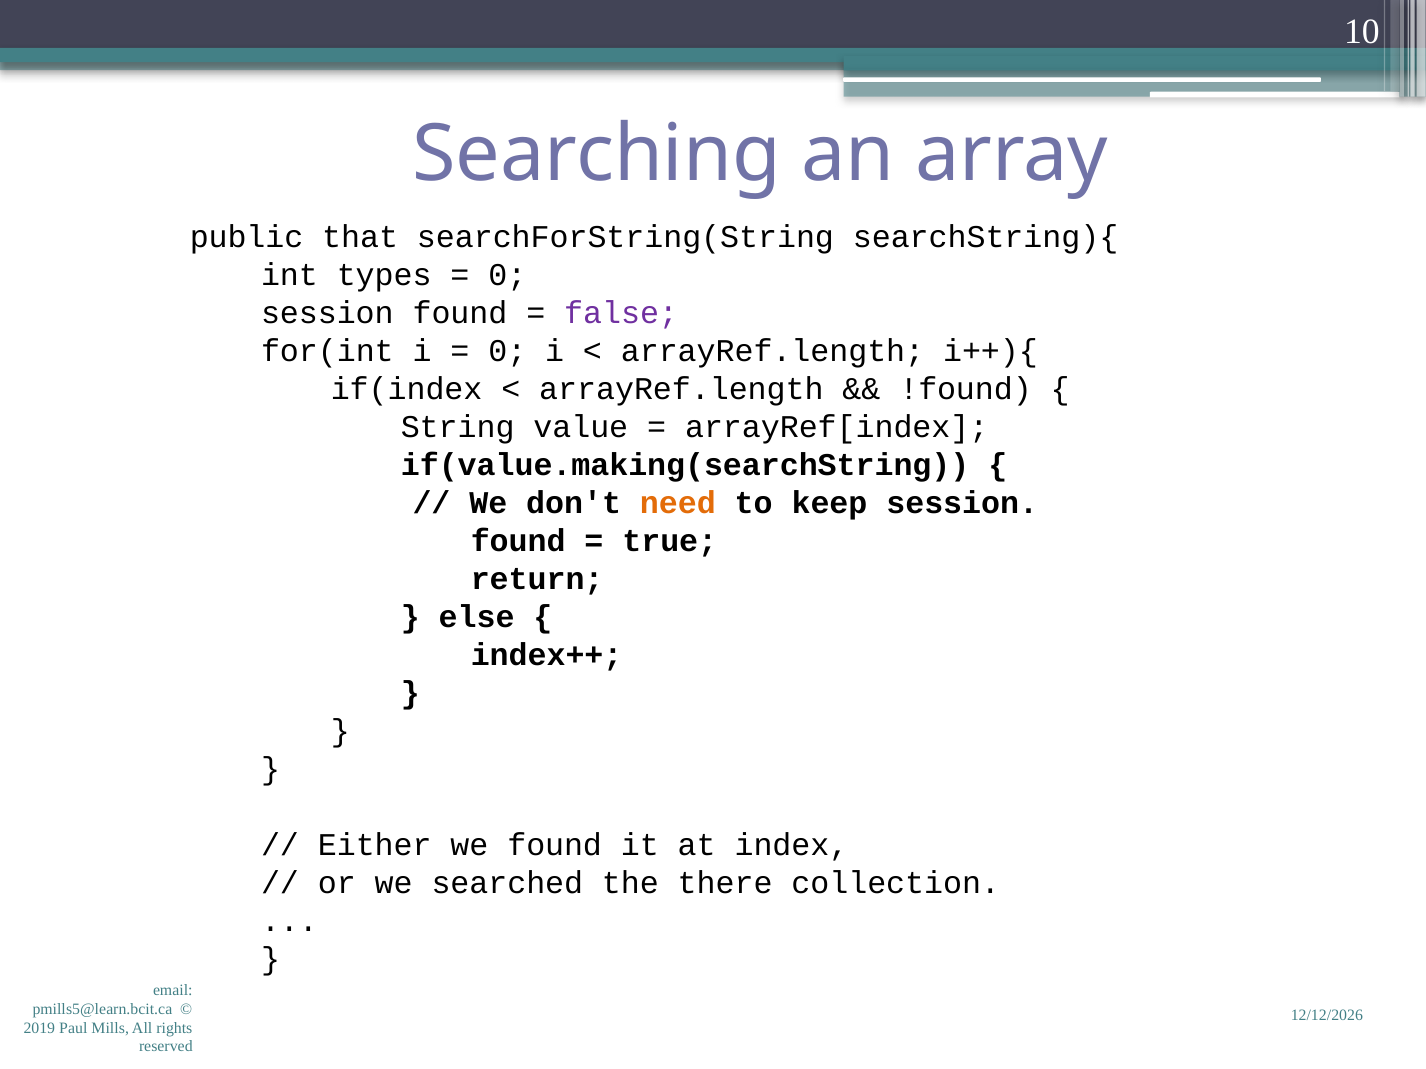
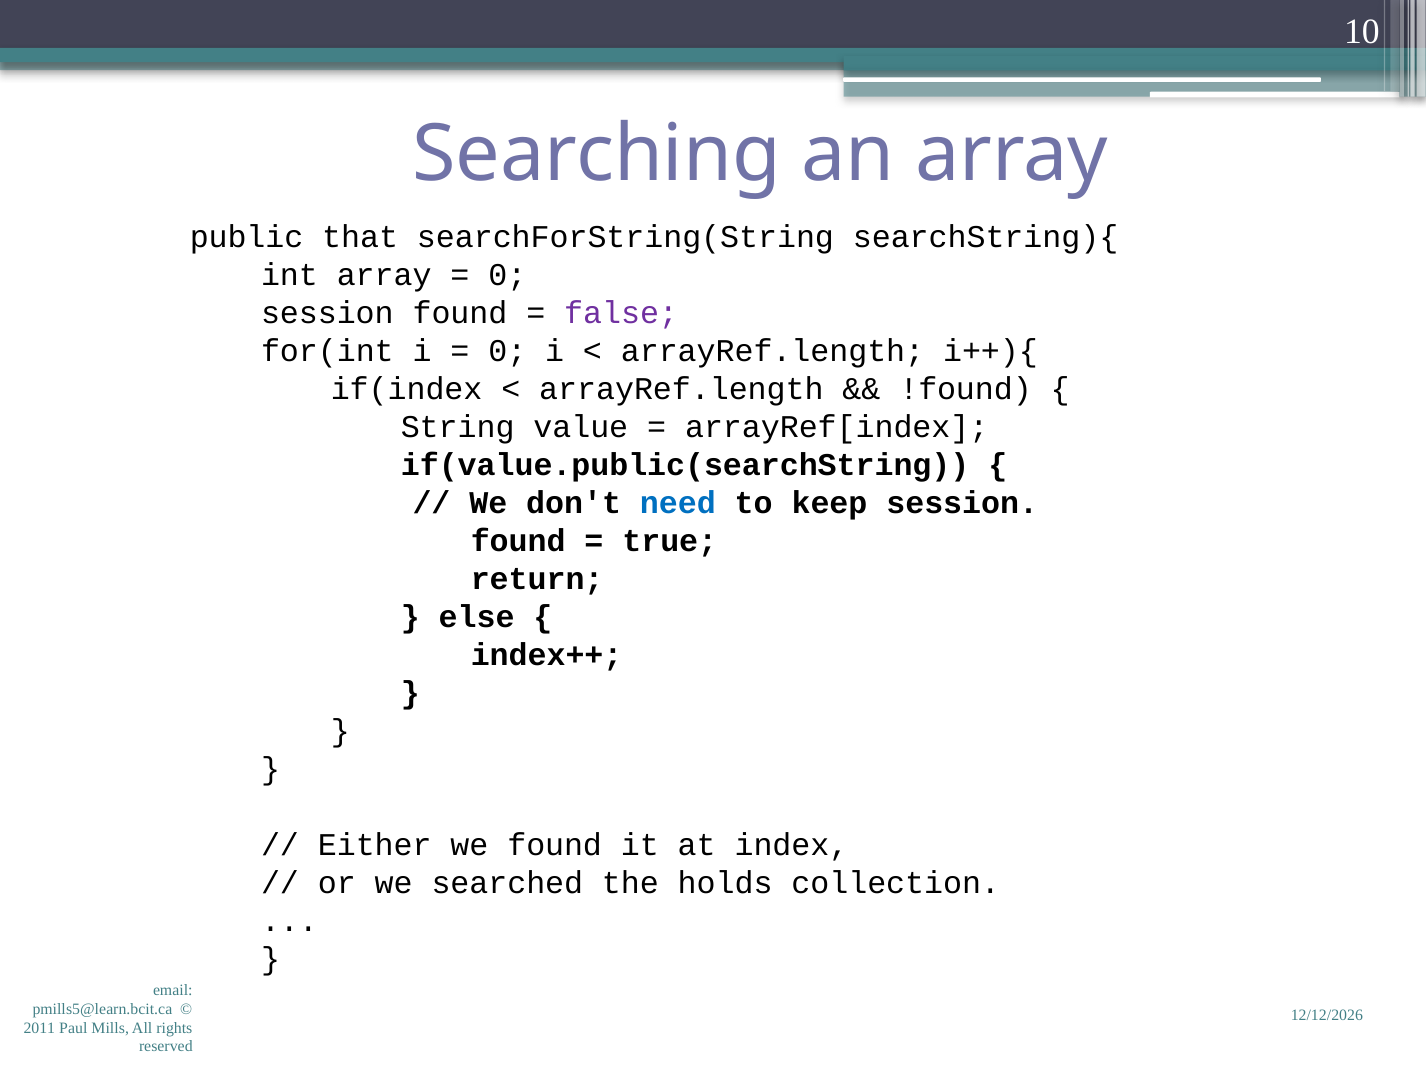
int types: types -> array
if(value.making(searchString: if(value.making(searchString -> if(value.public(searchString
need colour: orange -> blue
there: there -> holds
2019: 2019 -> 2011
